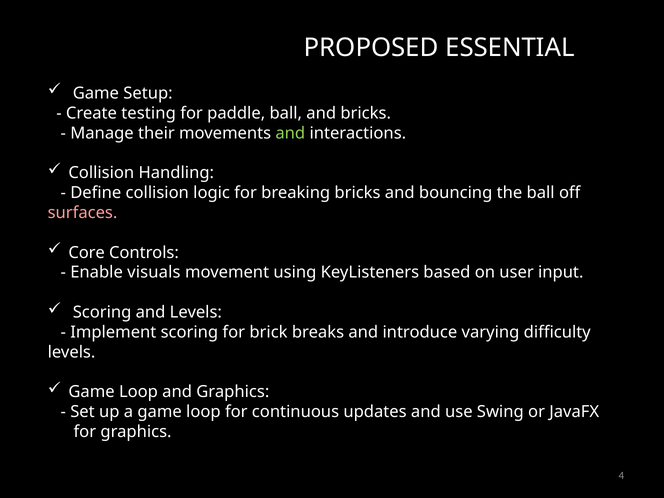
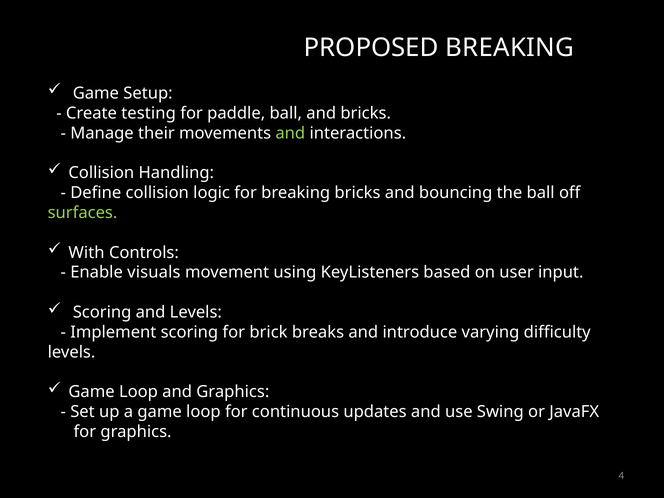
PROPOSED ESSENTIAL: ESSENTIAL -> BREAKING
surfaces colour: pink -> light green
Core: Core -> With
